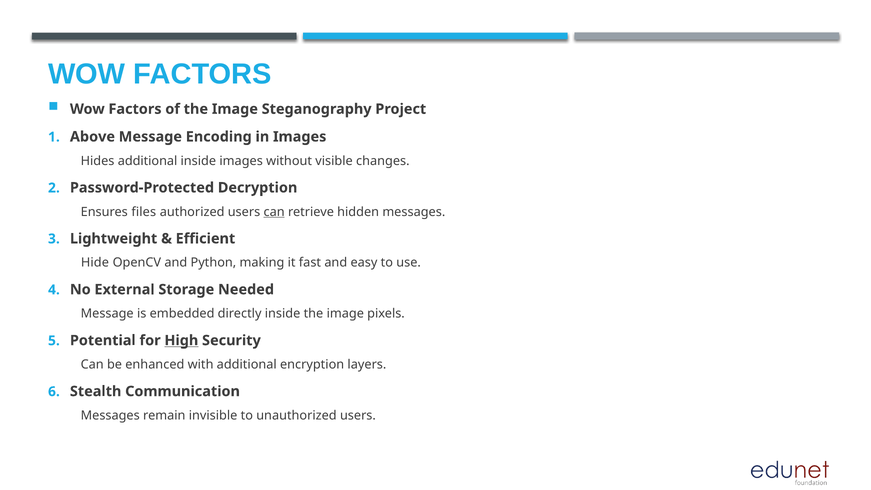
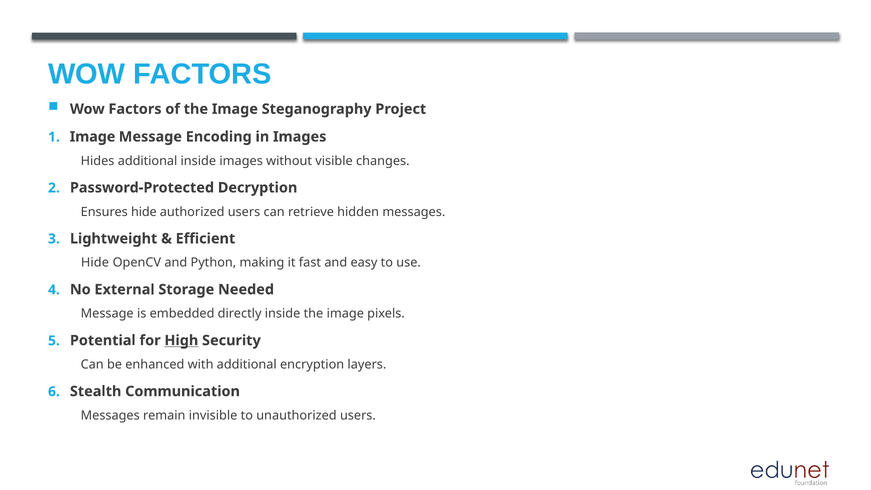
Above at (92, 137): Above -> Image
Ensures files: files -> hide
can at (274, 212) underline: present -> none
